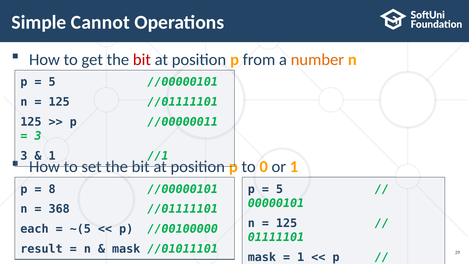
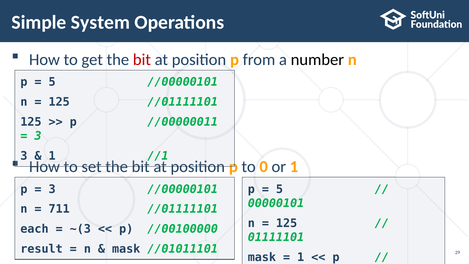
Cannot: Cannot -> System
number colour: orange -> black
8 at (52, 189): 8 -> 3
368: 368 -> 711
~(5: ~(5 -> ~(3
